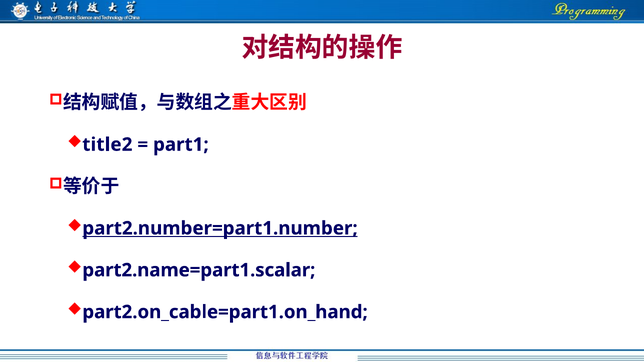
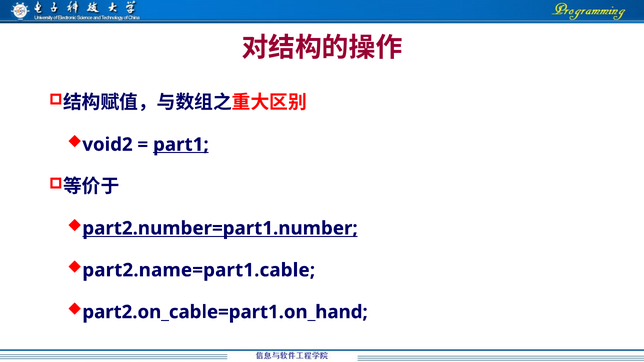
title2: title2 -> void2
part1 underline: none -> present
part2.name=part1.scalar: part2.name=part1.scalar -> part2.name=part1.cable
